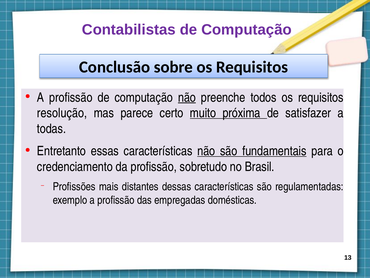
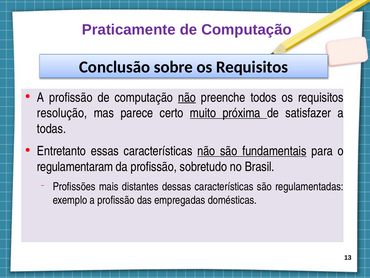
Contabilistas: Contabilistas -> Praticamente
credenciamento: credenciamento -> regulamentaram
